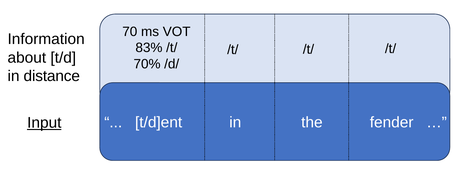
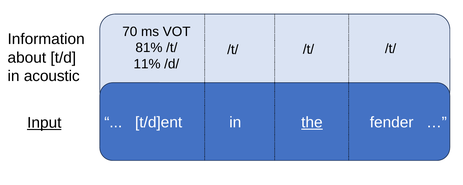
83%: 83% -> 81%
70%: 70% -> 11%
distance: distance -> acoustic
the underline: none -> present
